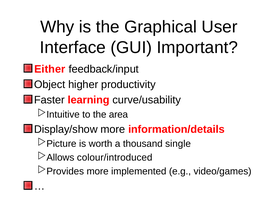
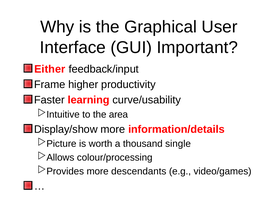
Object: Object -> Frame
colour/introduced: colour/introduced -> colour/processing
implemented: implemented -> descendants
